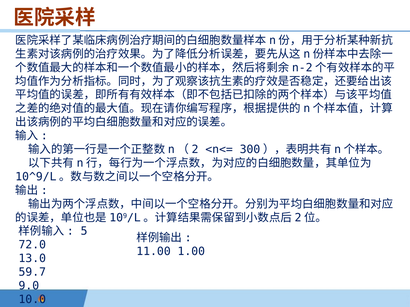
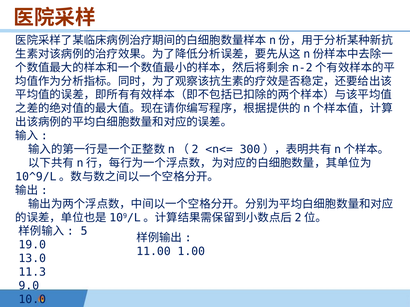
72.0: 72.0 -> 19.0
59.7: 59.7 -> 11.3
